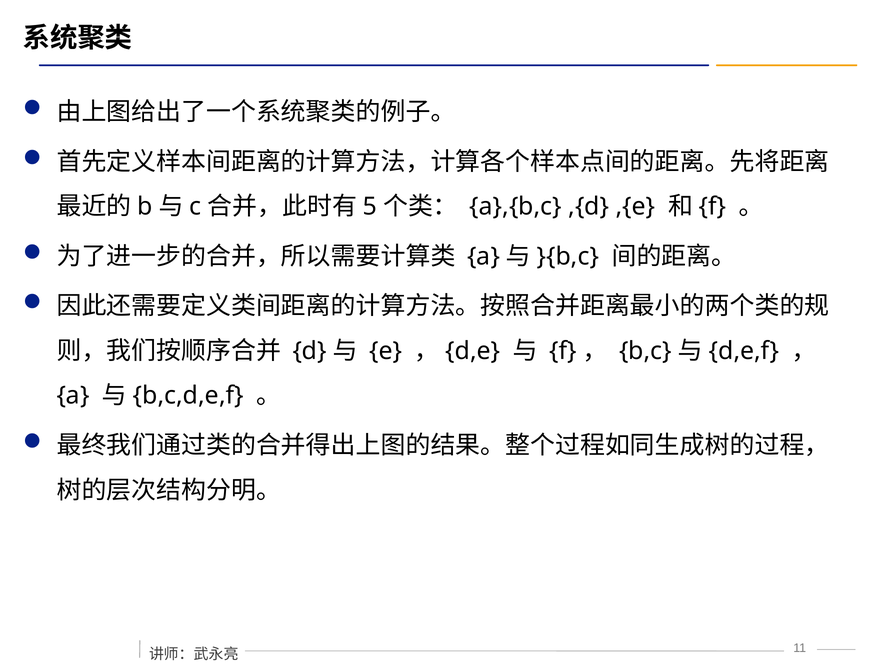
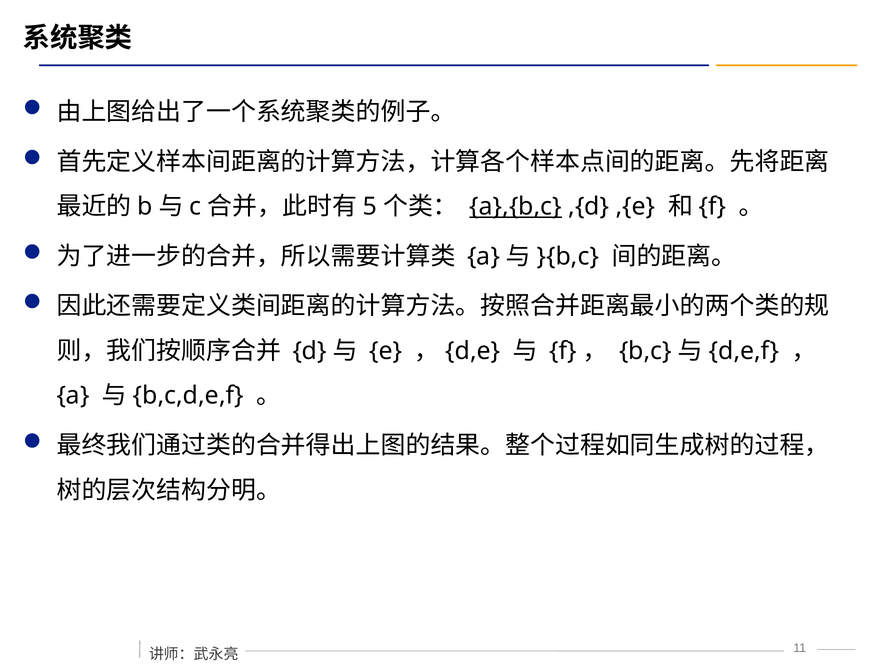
a},{b,c underline: none -> present
